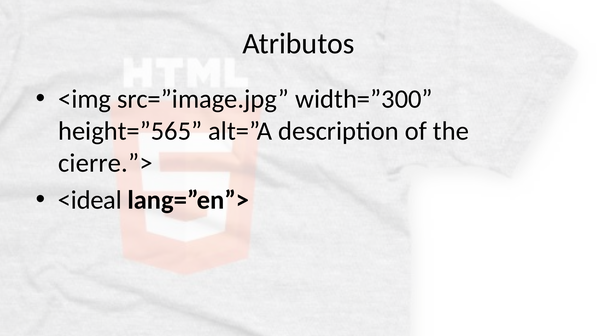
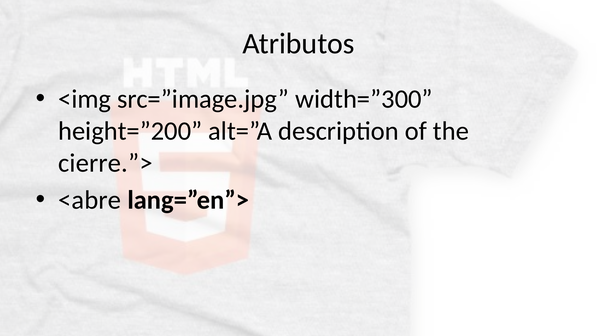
height=”565: height=”565 -> height=”200
<ideal: <ideal -> <abre
